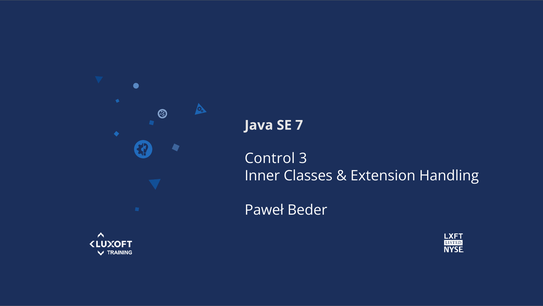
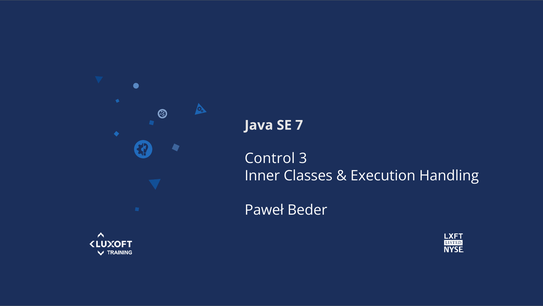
Extension: Extension -> Execution
